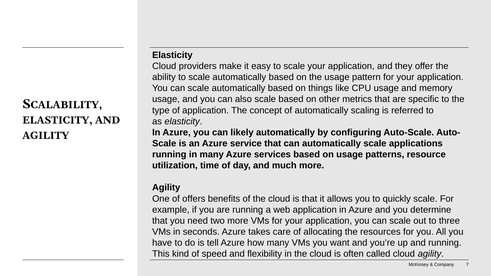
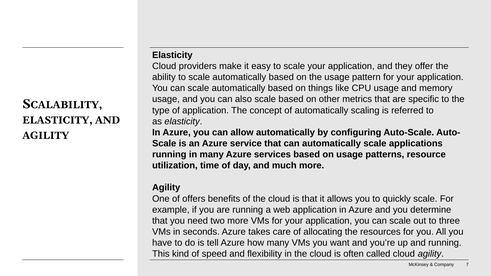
likely: likely -> allow
